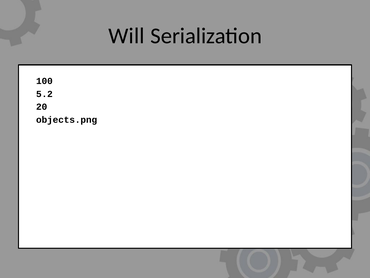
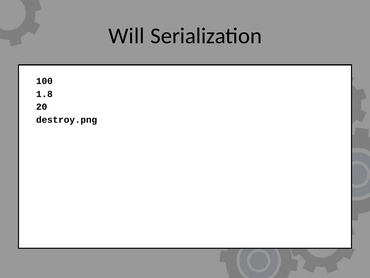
5.2: 5.2 -> 1.8
objects.png: objects.png -> destroy.png
